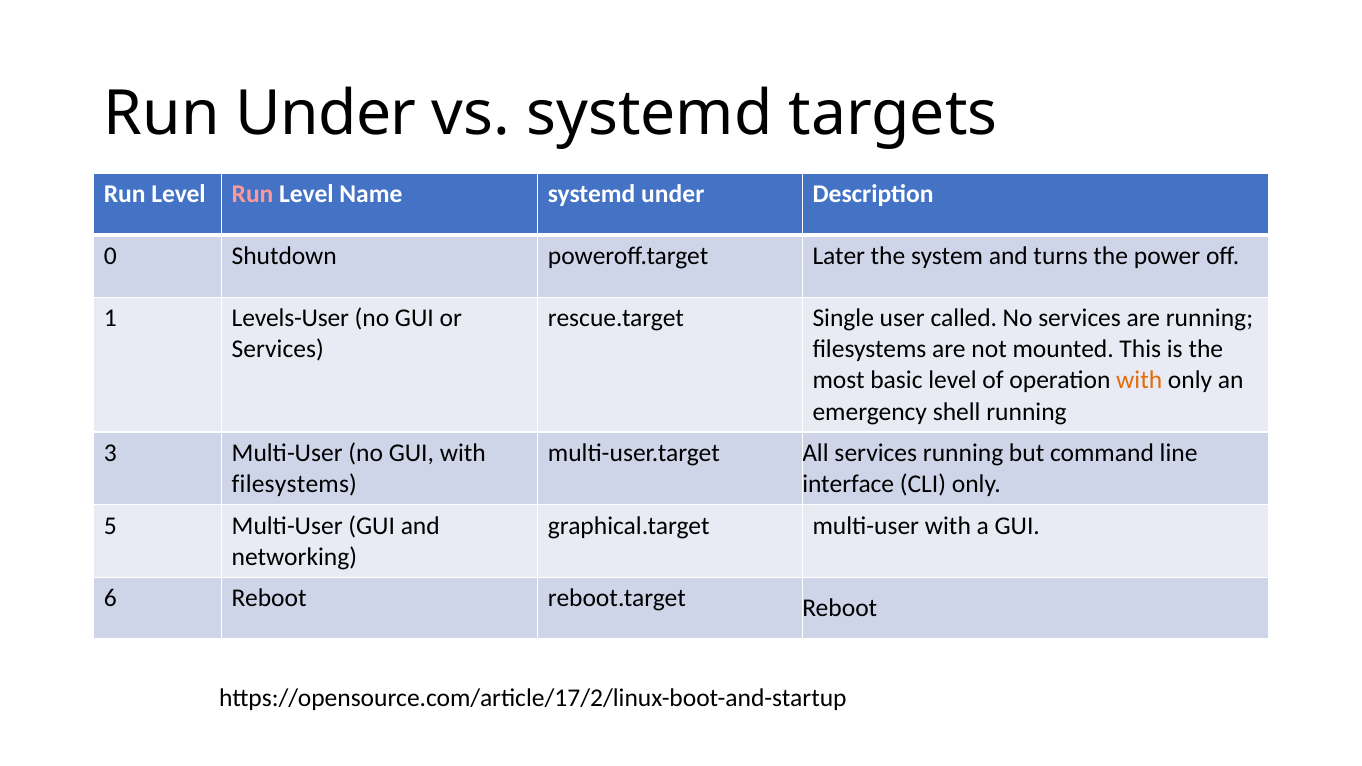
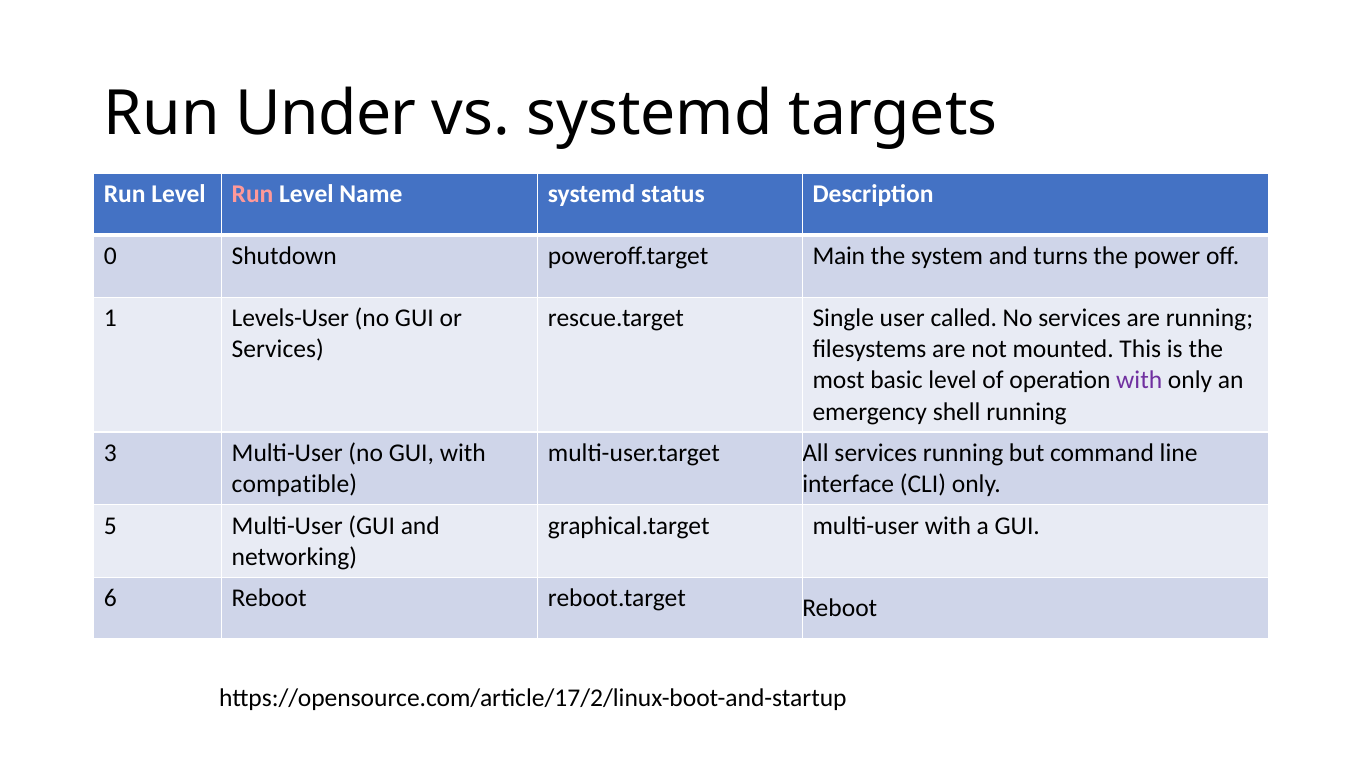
systemd under: under -> status
Later: Later -> Main
with at (1139, 381) colour: orange -> purple
filesystems at (294, 484): filesystems -> compatible
